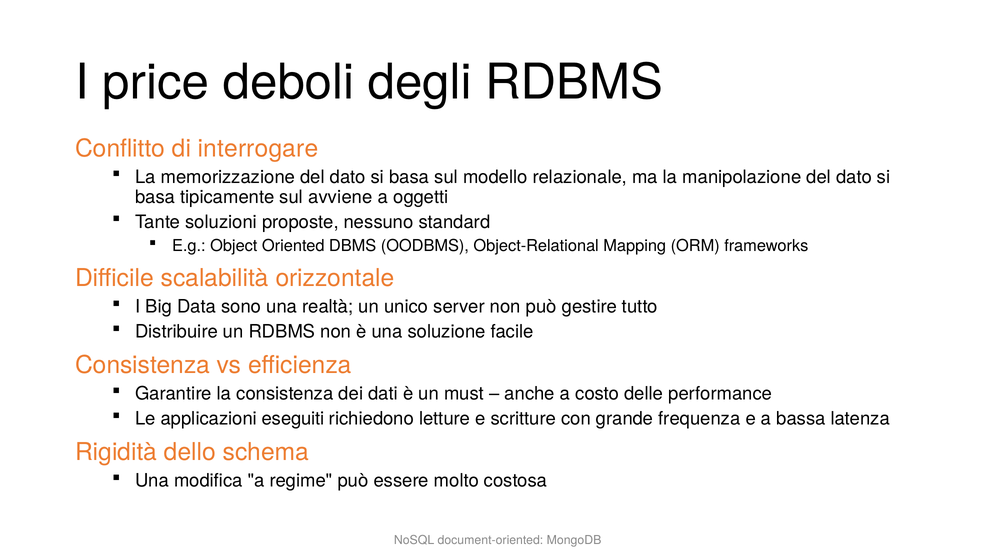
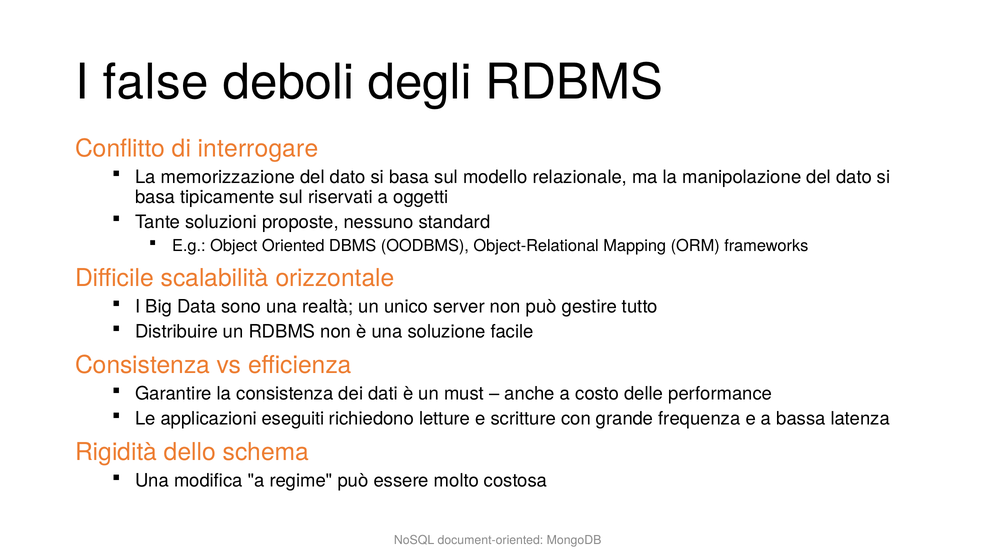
price: price -> false
avviene: avviene -> riservati
